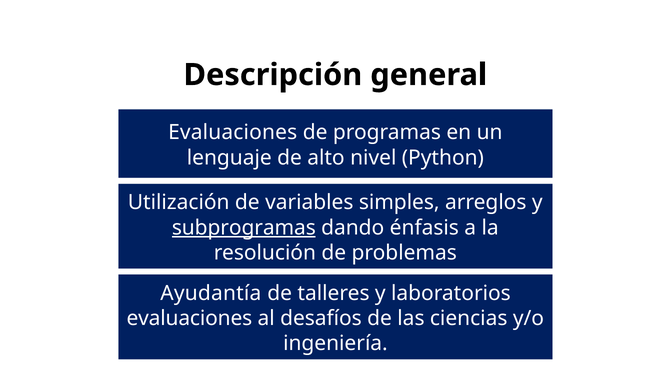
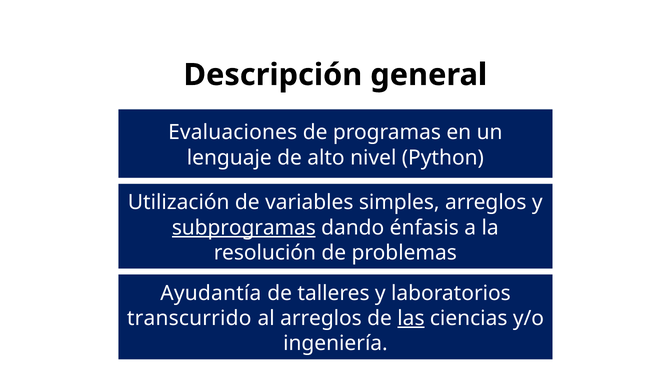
evaluaciones at (189, 319): evaluaciones -> transcurrido
al desafíos: desafíos -> arreglos
las underline: none -> present
